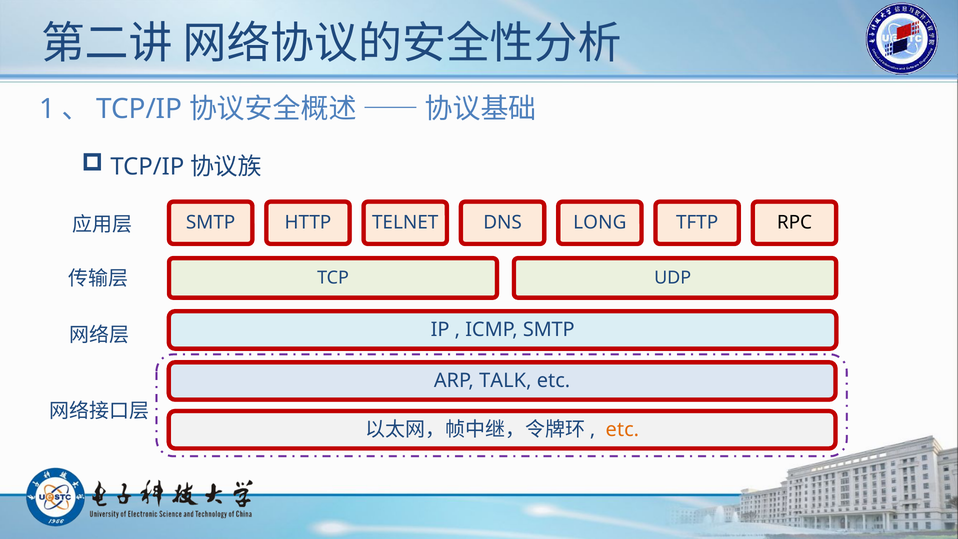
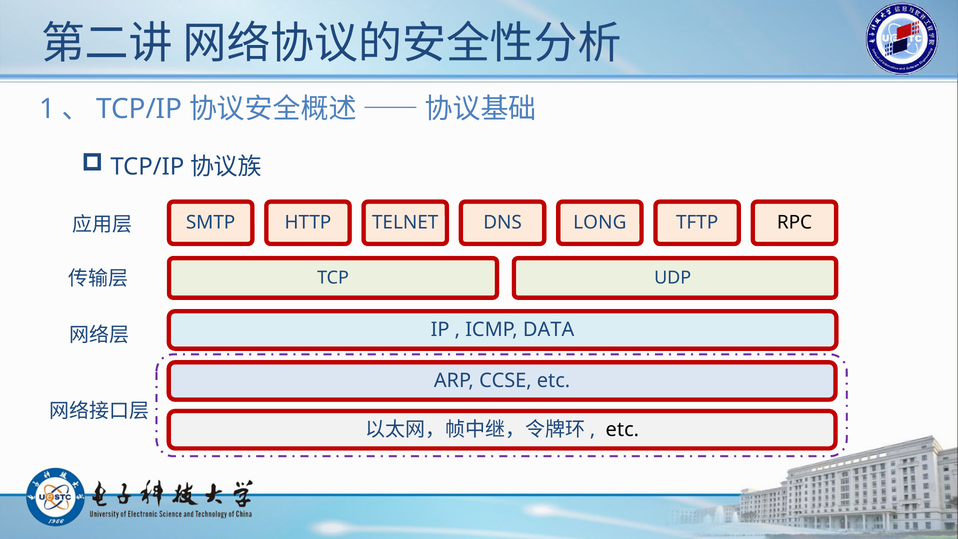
ICMP SMTP: SMTP -> DATA
TALK: TALK -> CCSE
etc at (622, 429) colour: orange -> black
